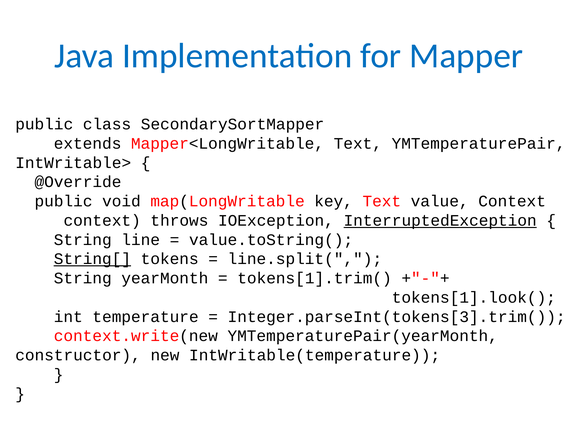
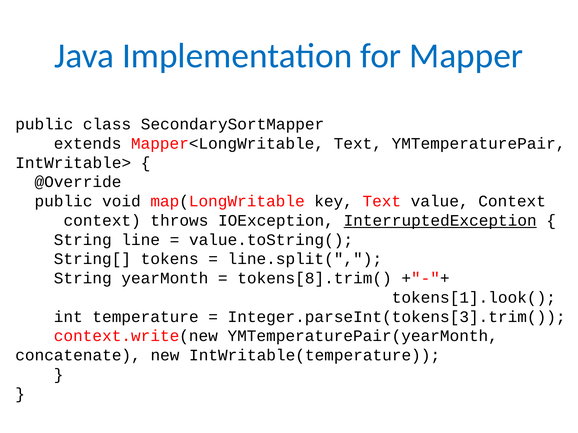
String[ underline: present -> none
tokens[1].trim(: tokens[1].trim( -> tokens[8].trim(
constructor: constructor -> concatenate
